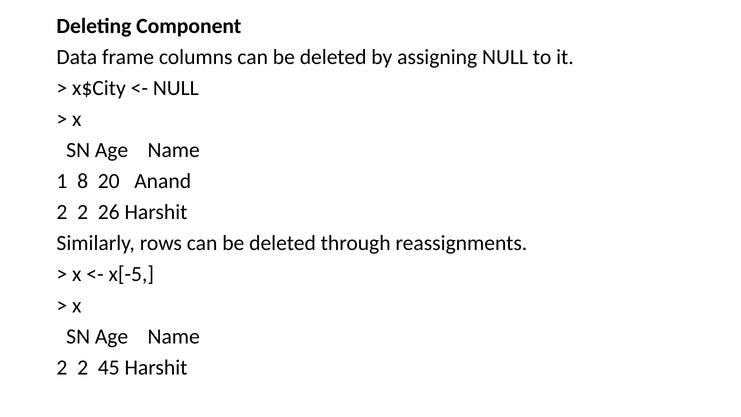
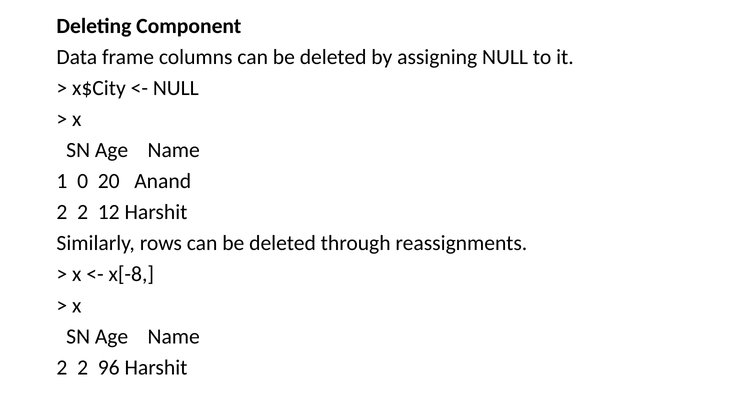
8: 8 -> 0
26: 26 -> 12
x[-5: x[-5 -> x[-8
45: 45 -> 96
